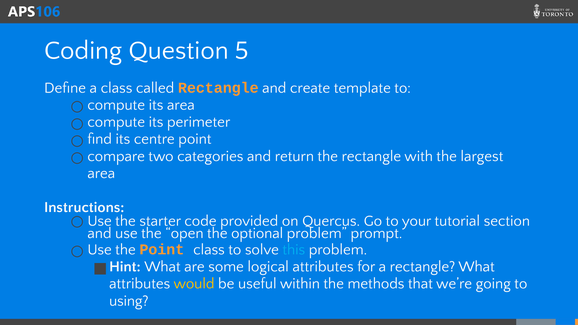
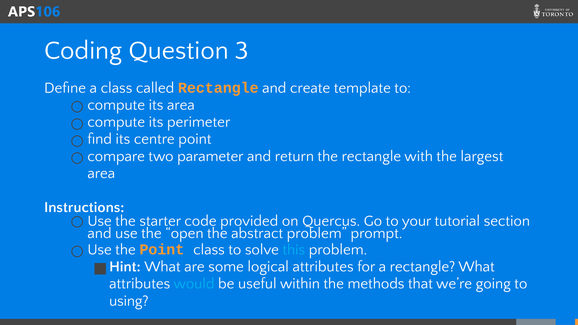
5: 5 -> 3
categories: categories -> parameter
optional: optional -> abstract
would colour: yellow -> light blue
